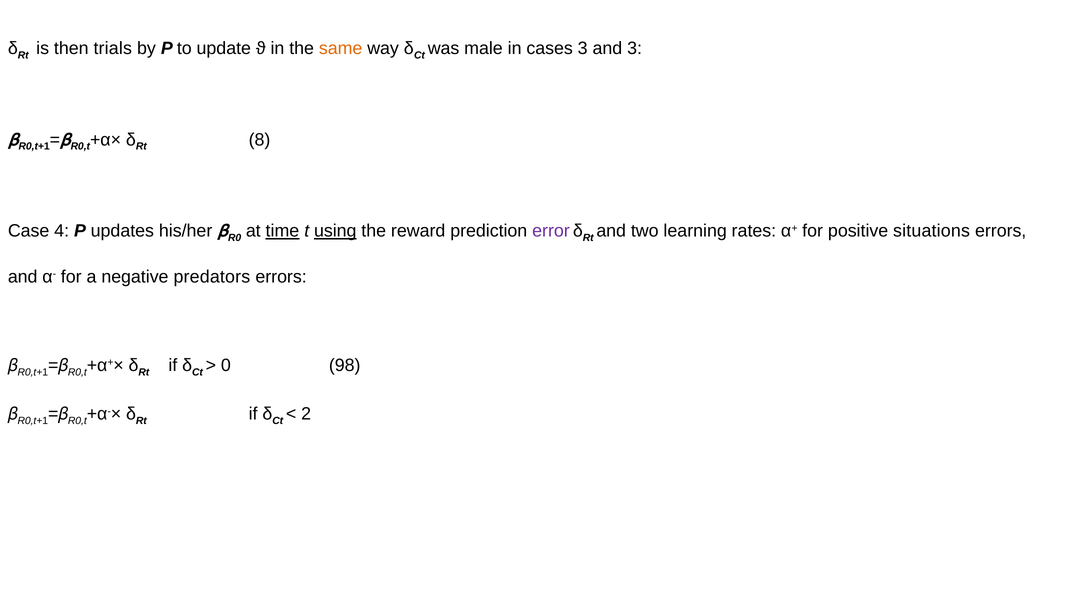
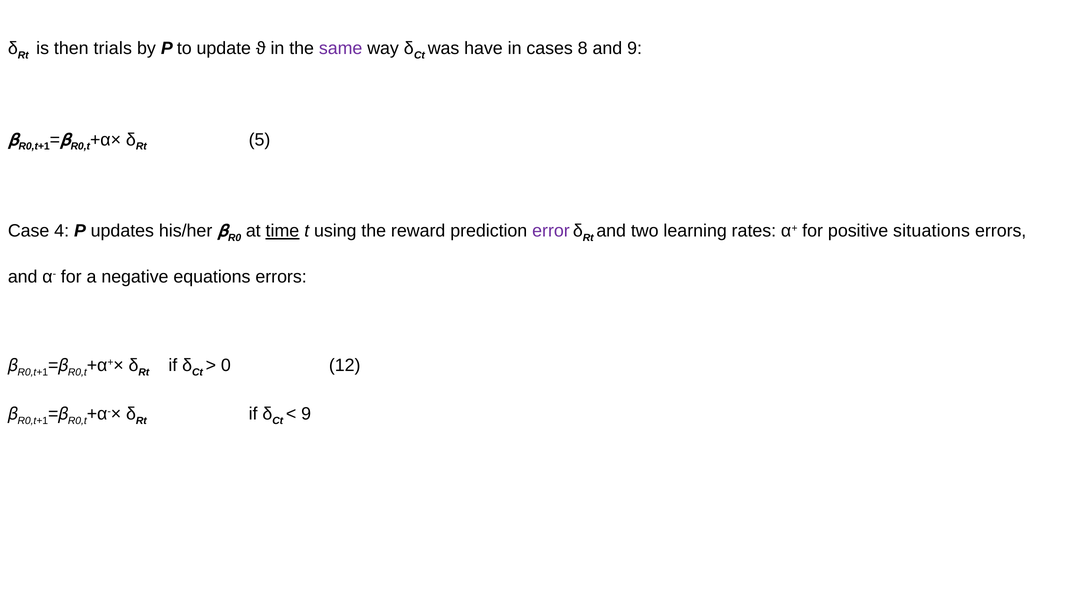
same colour: orange -> purple
male: male -> have
cases 3: 3 -> 8
and 3: 3 -> 9
8: 8 -> 5
using underline: present -> none
predators: predators -> equations
98: 98 -> 12
2 at (306, 414): 2 -> 9
